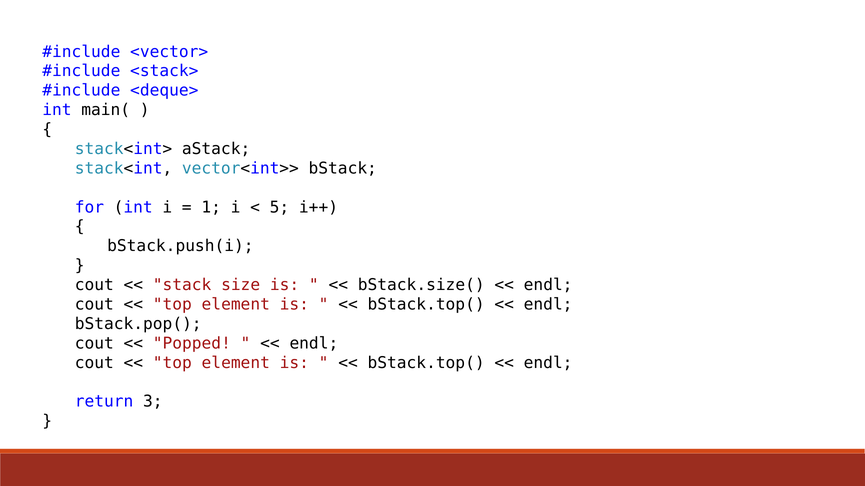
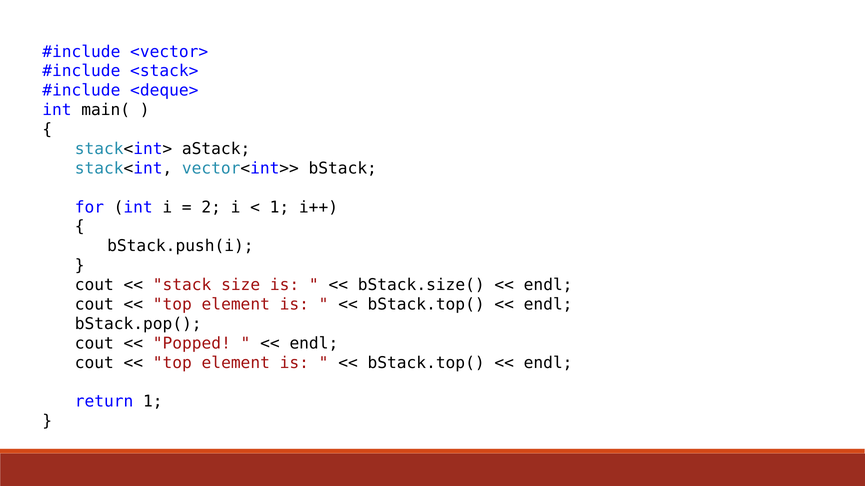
1: 1 -> 2
5 at (279, 207): 5 -> 1
return 3: 3 -> 1
